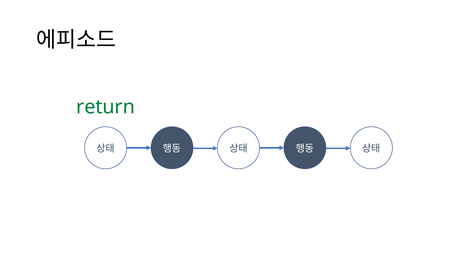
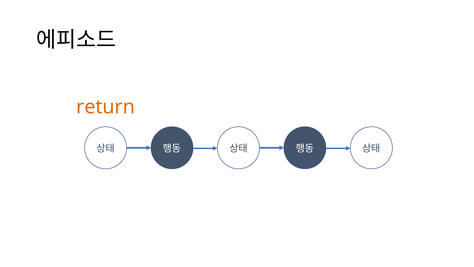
return colour: green -> orange
